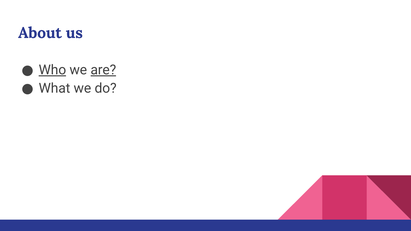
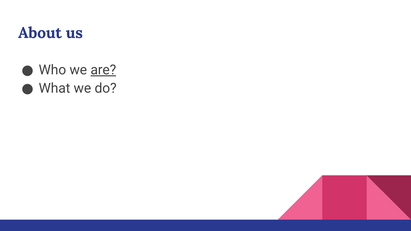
Who underline: present -> none
